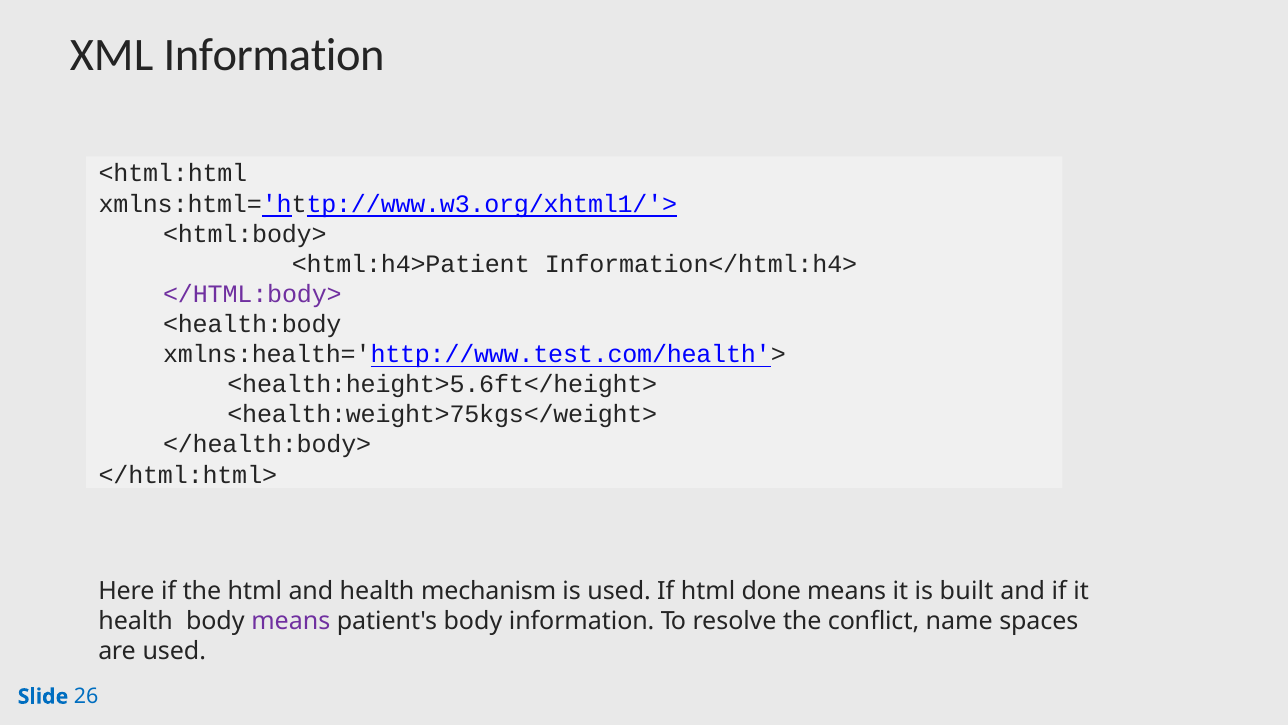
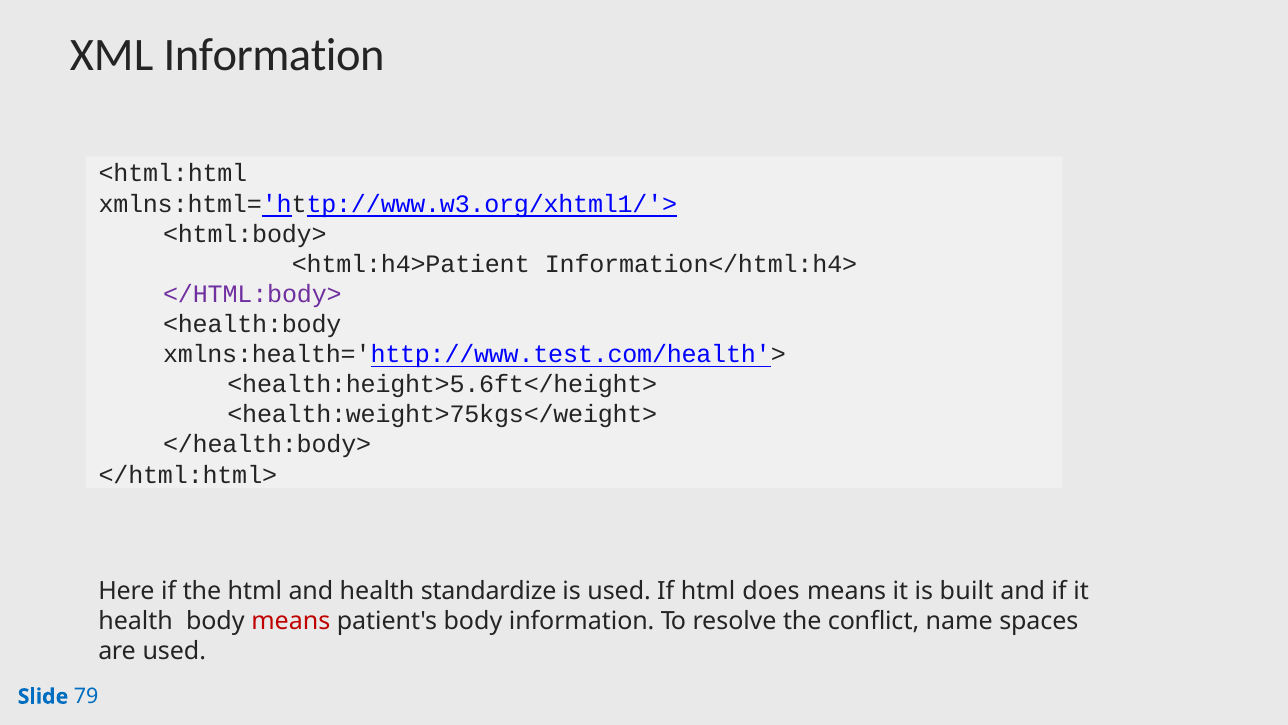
mechanism: mechanism -> standardize
done: done -> does
means at (291, 621) colour: purple -> red
26: 26 -> 79
